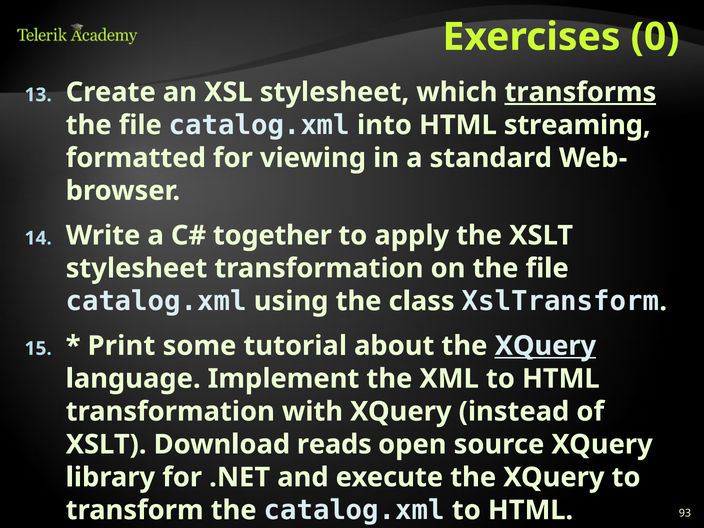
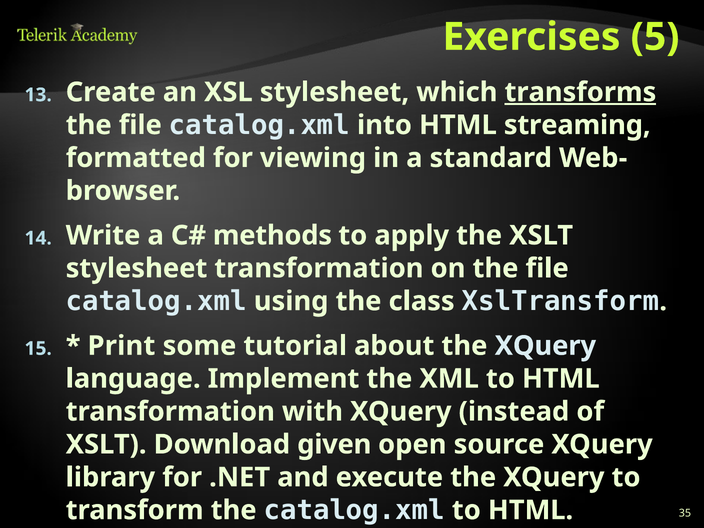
0: 0 -> 5
together: together -> methods
XQuery at (545, 346) underline: present -> none
reads: reads -> given
93: 93 -> 35
